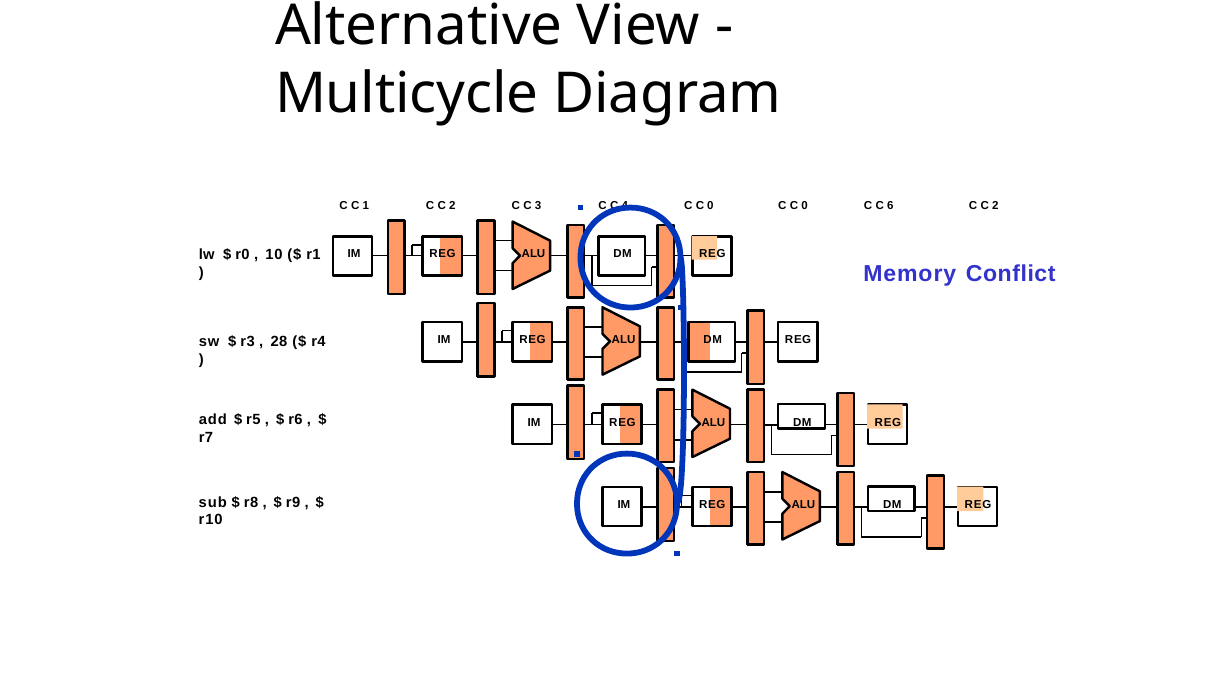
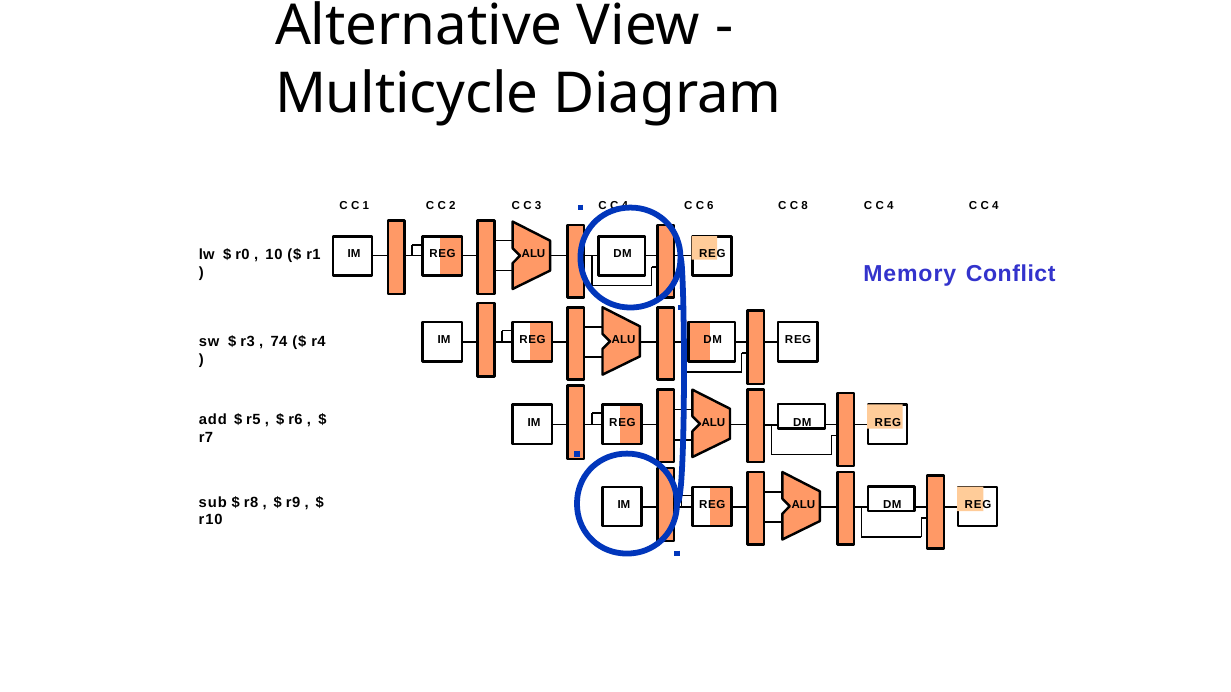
0 at (710, 205): 0 -> 6
0 at (805, 205): 0 -> 8
6 at (890, 205): 6 -> 4
2 at (995, 205): 2 -> 4
28: 28 -> 74
